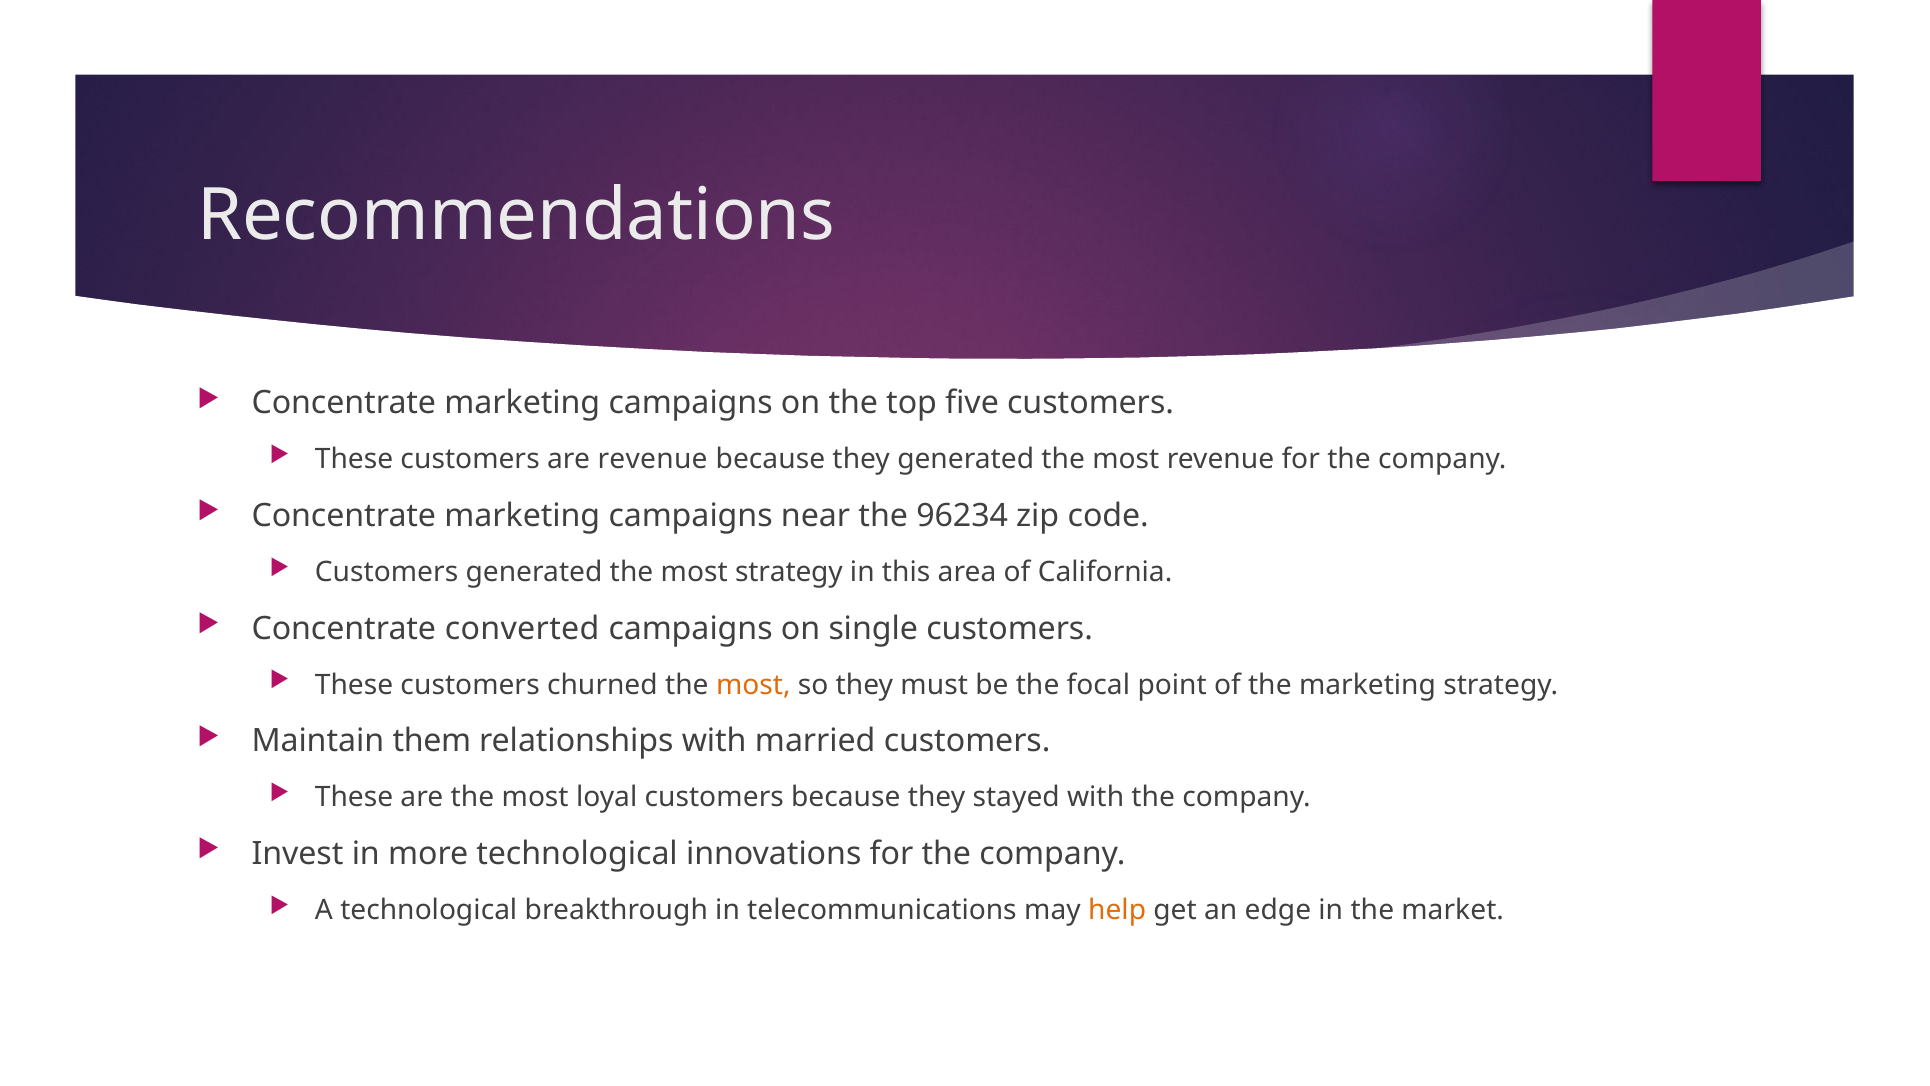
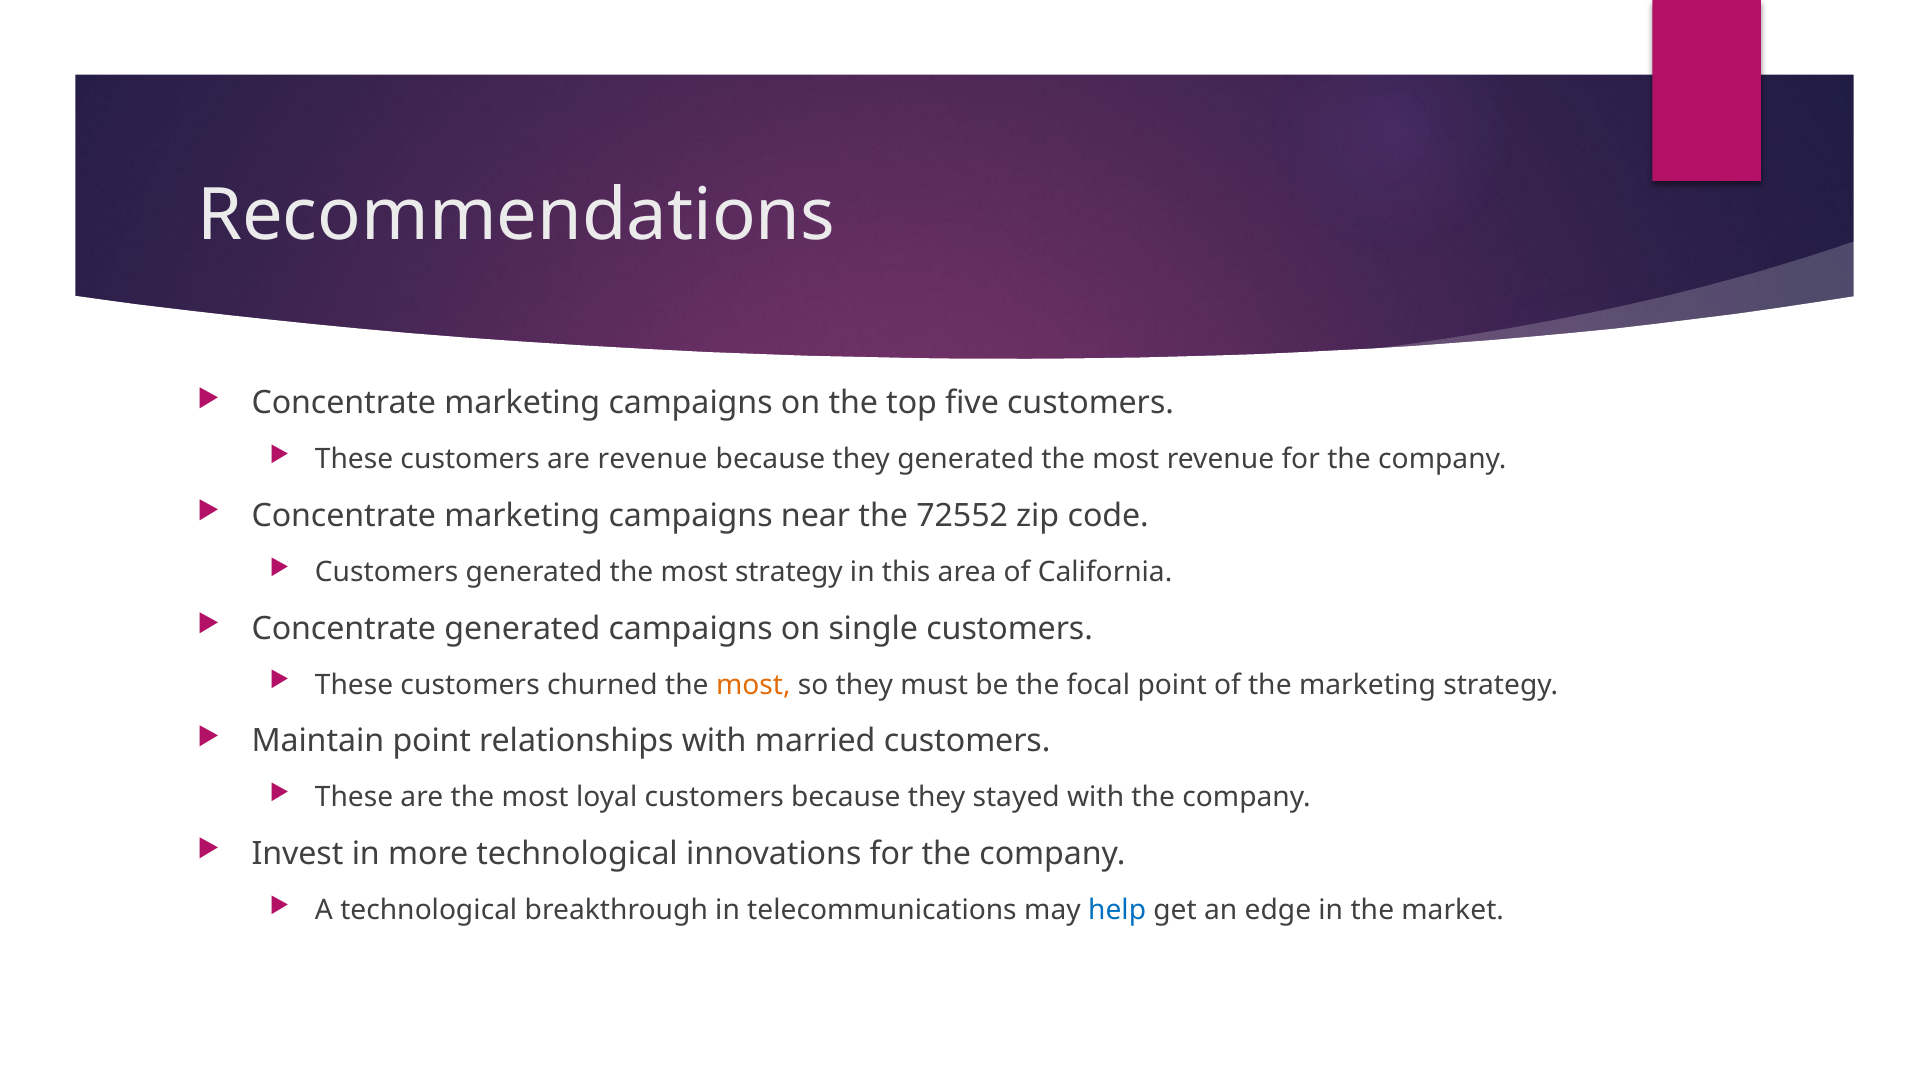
96234: 96234 -> 72552
Concentrate converted: converted -> generated
Maintain them: them -> point
help colour: orange -> blue
